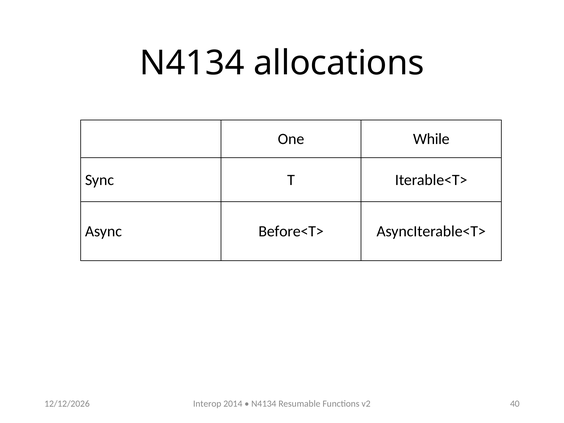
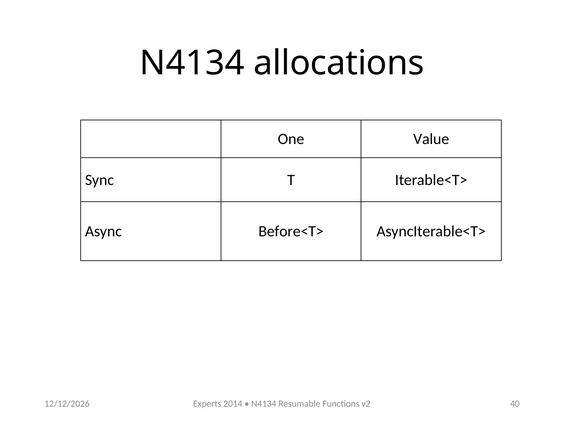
While: While -> Value
Interop: Interop -> Experts
